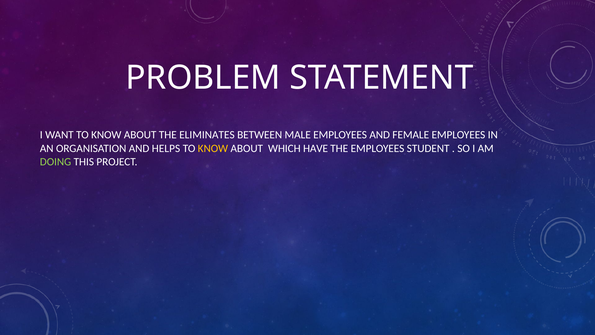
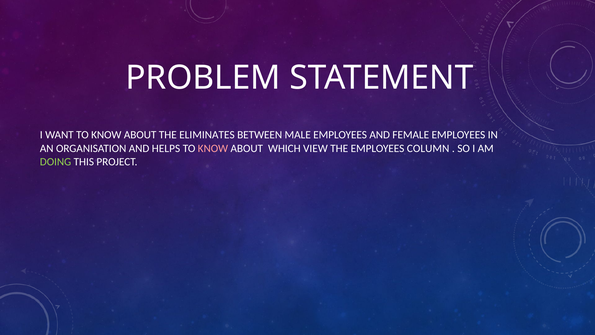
KNOW at (213, 148) colour: yellow -> pink
HAVE: HAVE -> VIEW
STUDENT: STUDENT -> COLUMN
